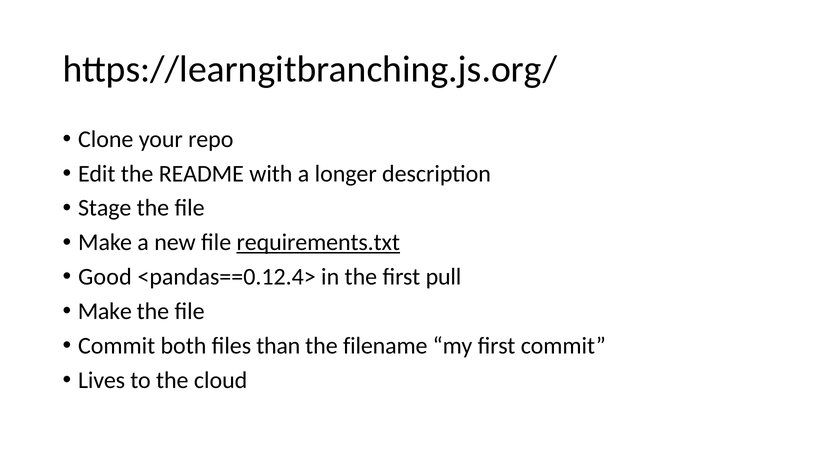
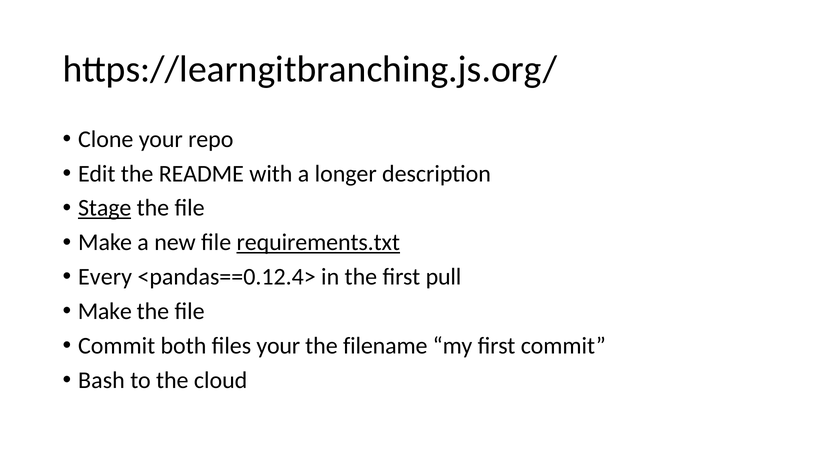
Stage underline: none -> present
Good: Good -> Every
files than: than -> your
Lives: Lives -> Bash
